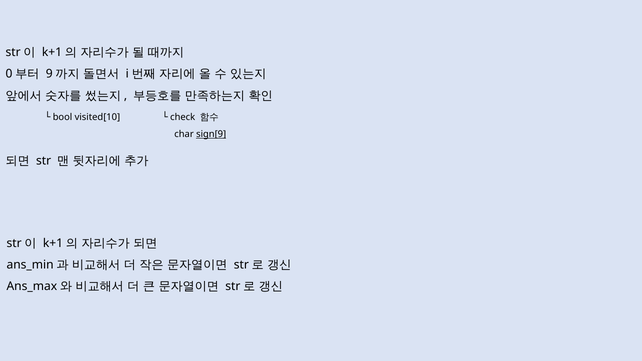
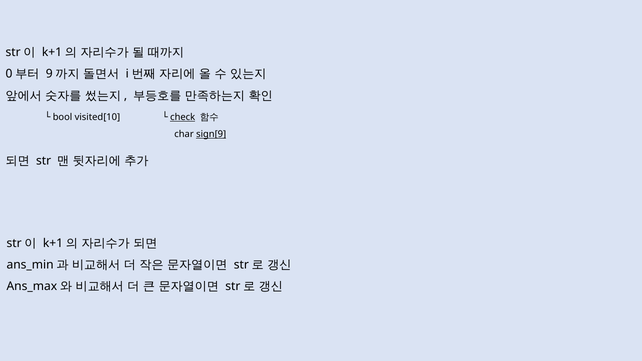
check underline: none -> present
